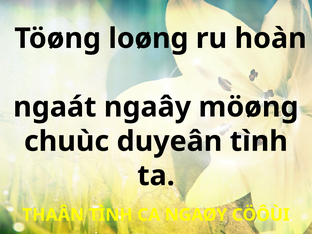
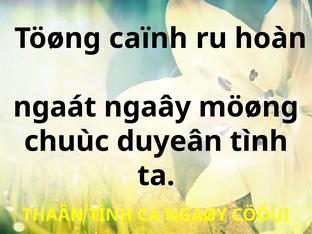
loøng: loøng -> caïnh
